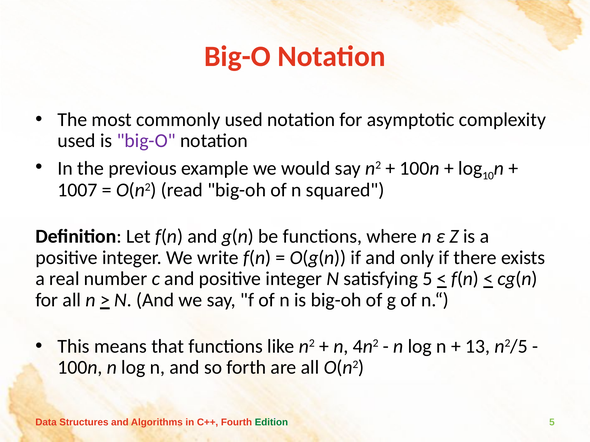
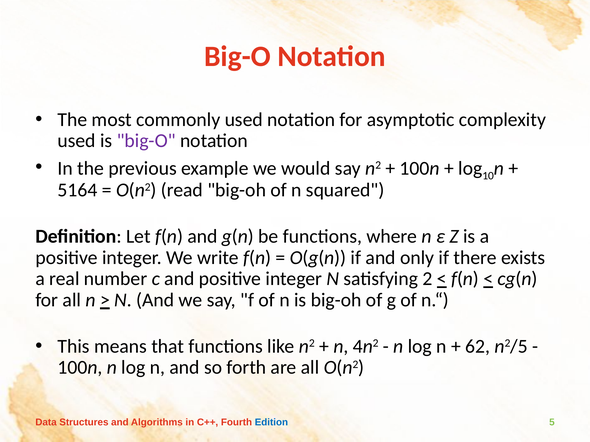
1007: 1007 -> 5164
satisfying 5: 5 -> 2
13: 13 -> 62
Edition colour: green -> blue
